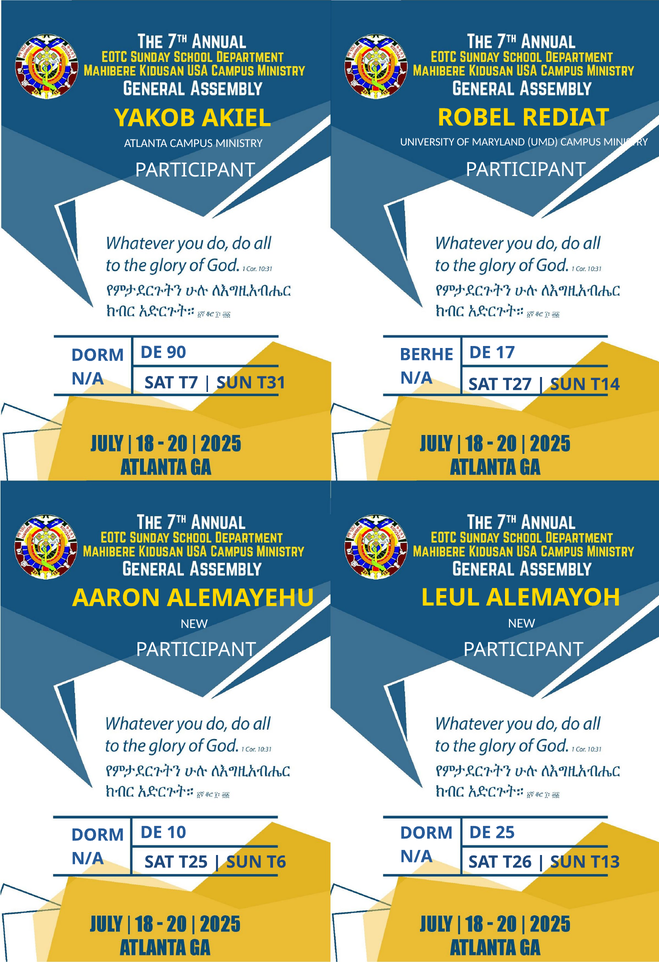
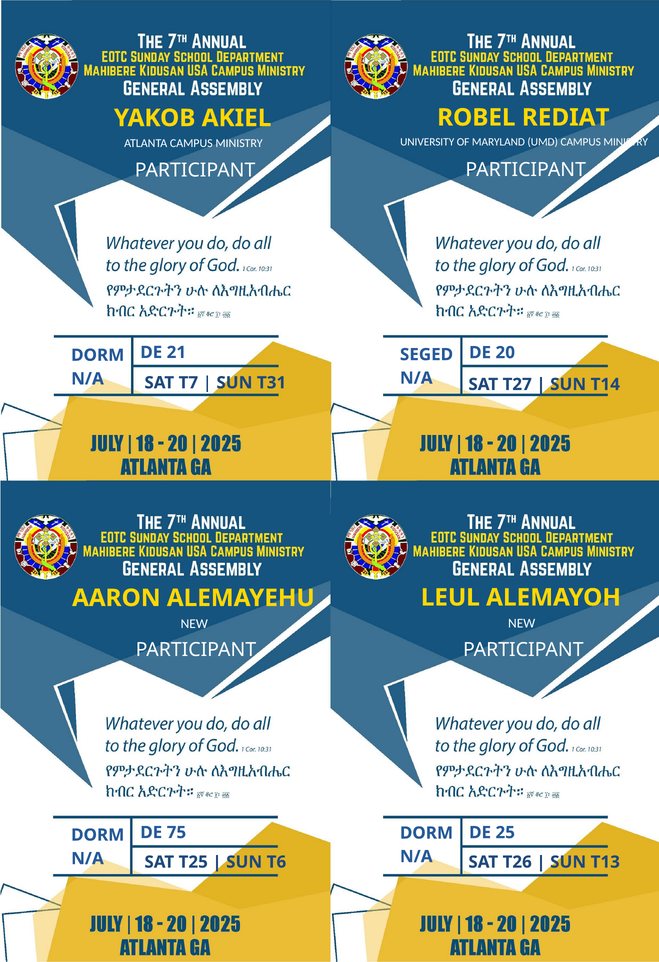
90: 90 -> 21
17: 17 -> 20
BERHE: BERHE -> SEGED
10: 10 -> 75
